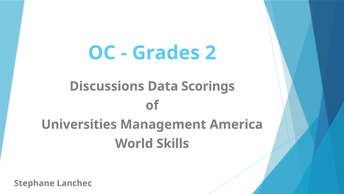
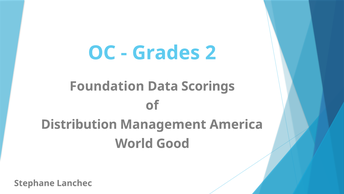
Discussions: Discussions -> Foundation
Universities: Universities -> Distribution
Skills: Skills -> Good
